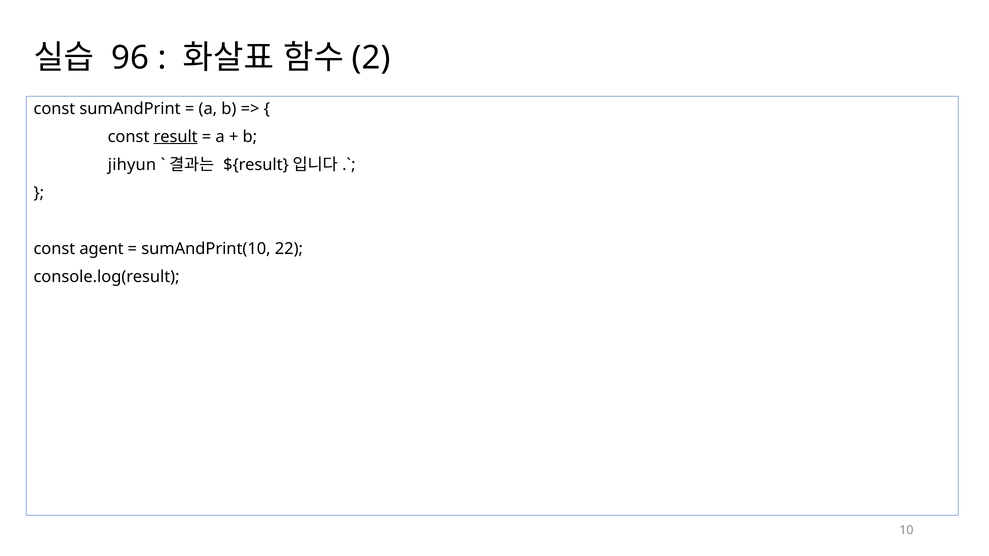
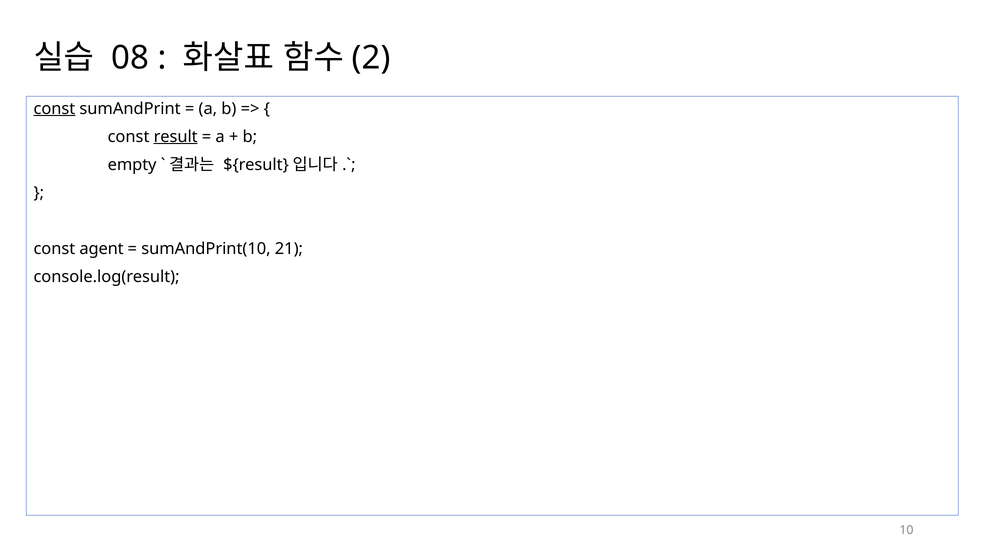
96: 96 -> 08
const at (54, 109) underline: none -> present
jihyun: jihyun -> empty
22: 22 -> 21
